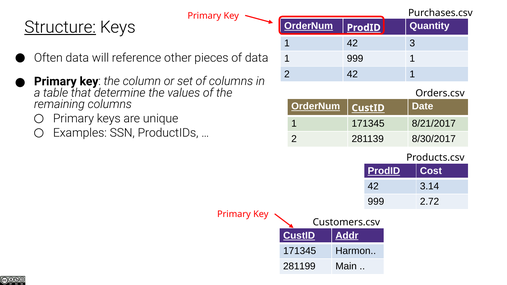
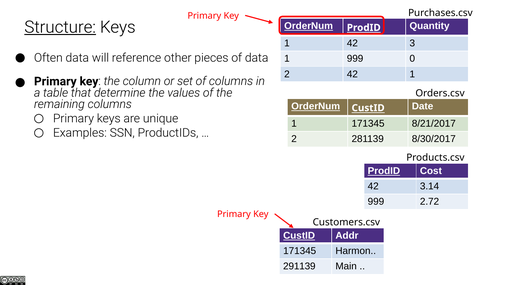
999 1: 1 -> 0
Addr underline: present -> none
281199: 281199 -> 291139
